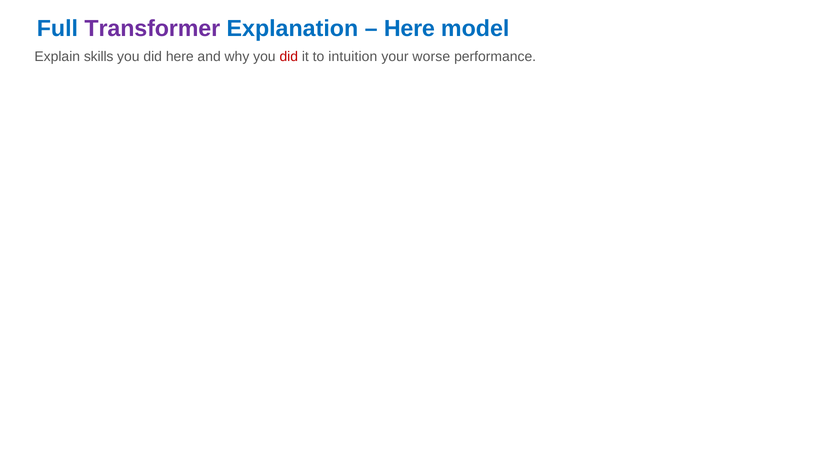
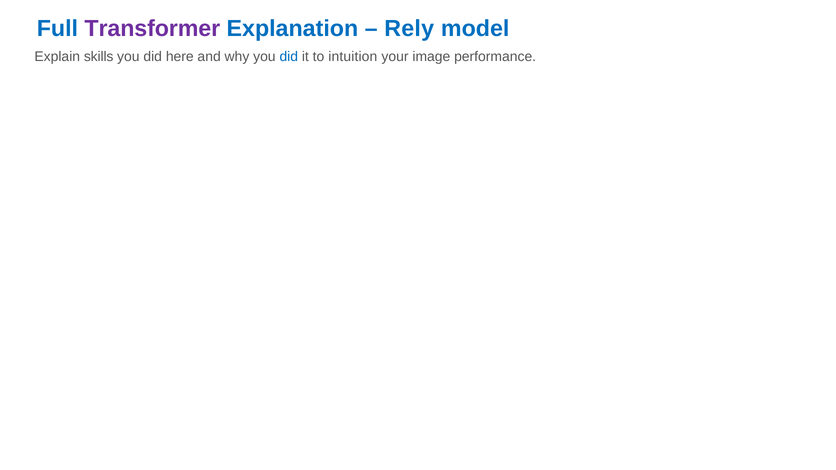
Here at (409, 28): Here -> Rely
did at (289, 57) colour: red -> blue
worse: worse -> image
